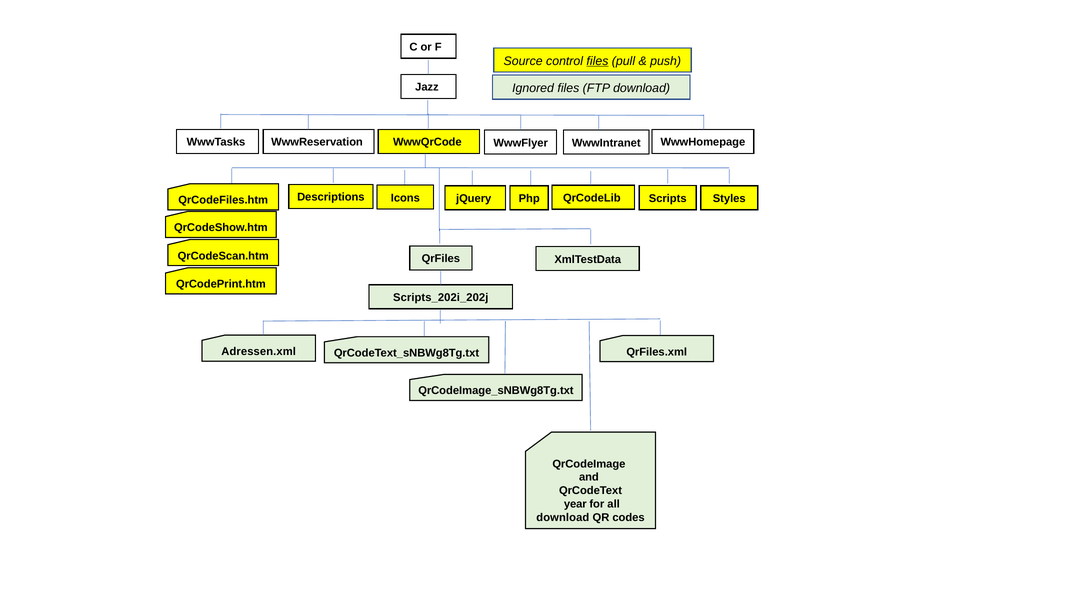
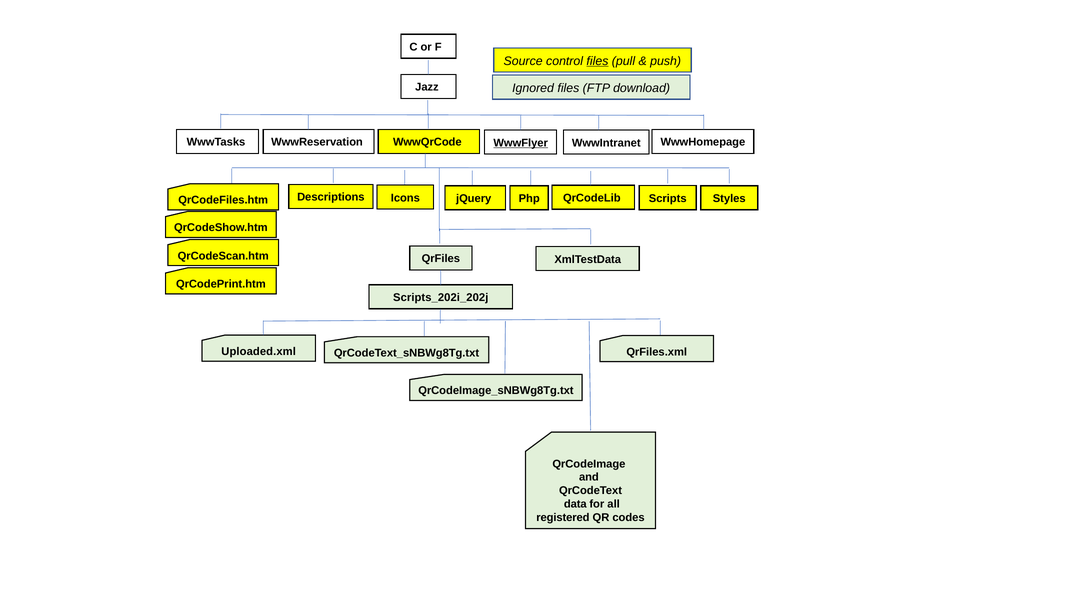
WwwFlyer underline: none -> present
Adressen.xml: Adressen.xml -> Uploaded.xml
year: year -> data
download at (563, 518): download -> registered
